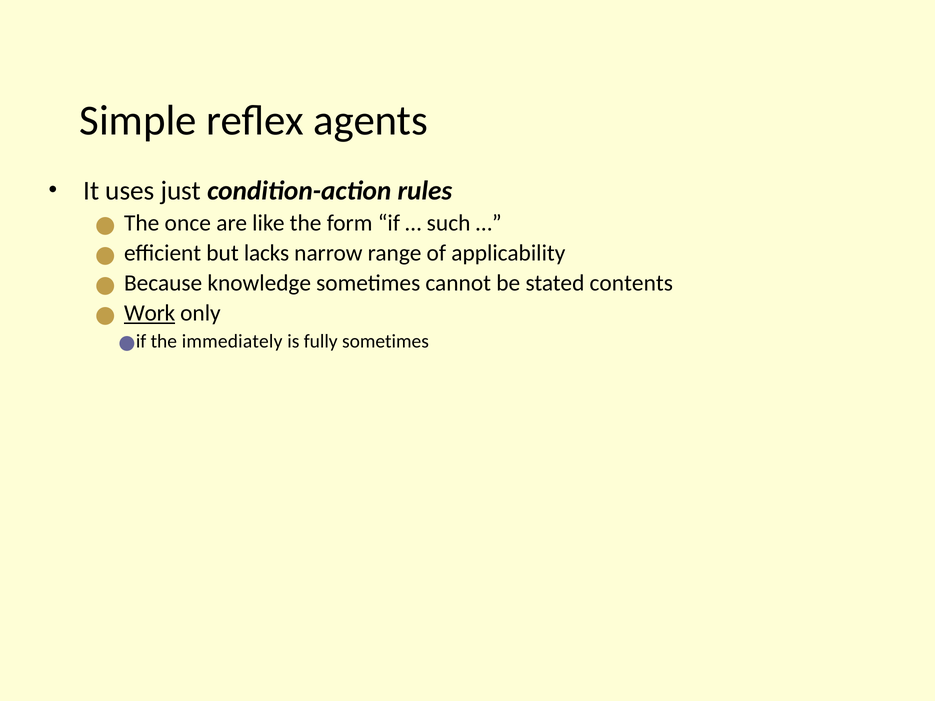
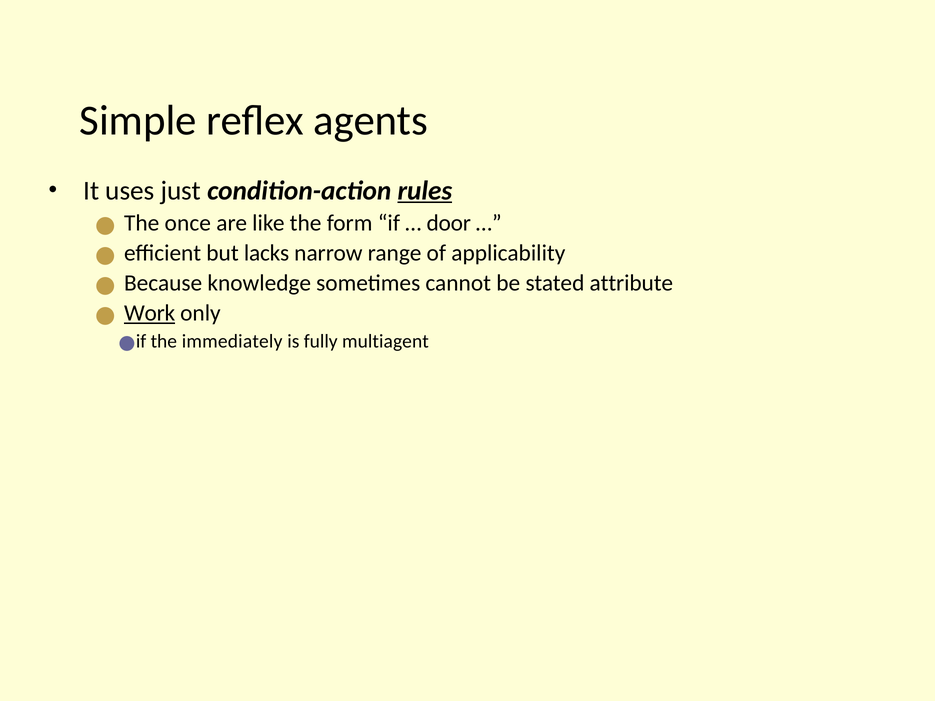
rules underline: none -> present
such: such -> door
contents: contents -> attribute
fully sometimes: sometimes -> multiagent
